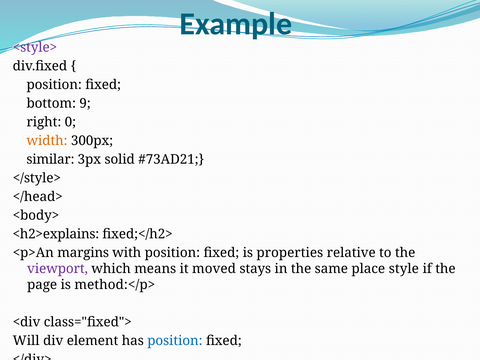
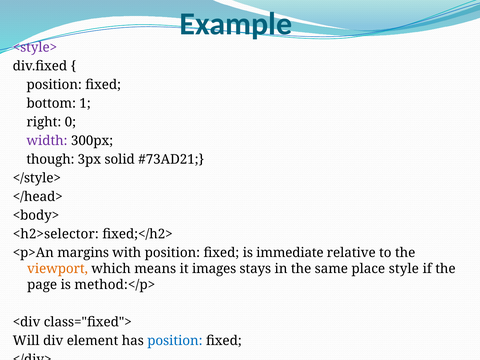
9: 9 -> 1
width colour: orange -> purple
similar: similar -> though
<h2>explains: <h2>explains -> <h2>selector
properties: properties -> immediate
viewport colour: purple -> orange
moved: moved -> images
